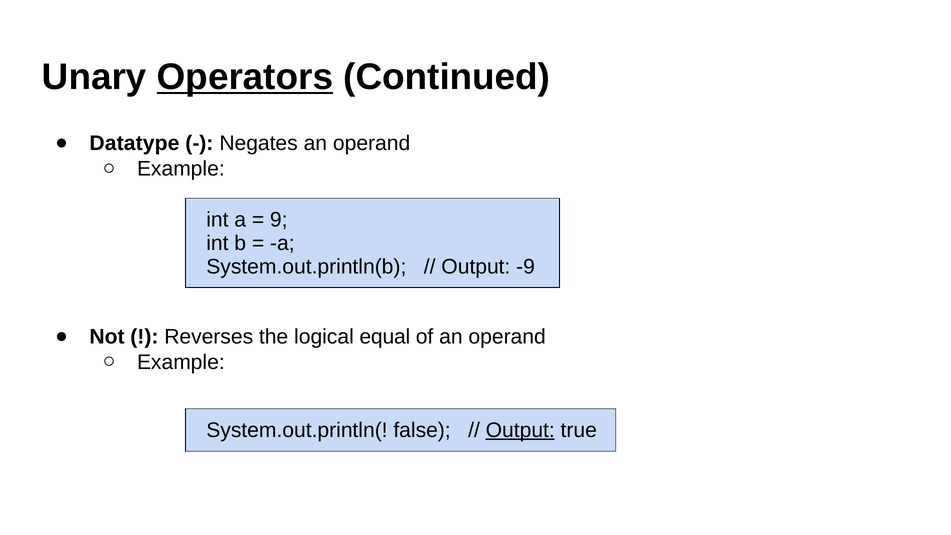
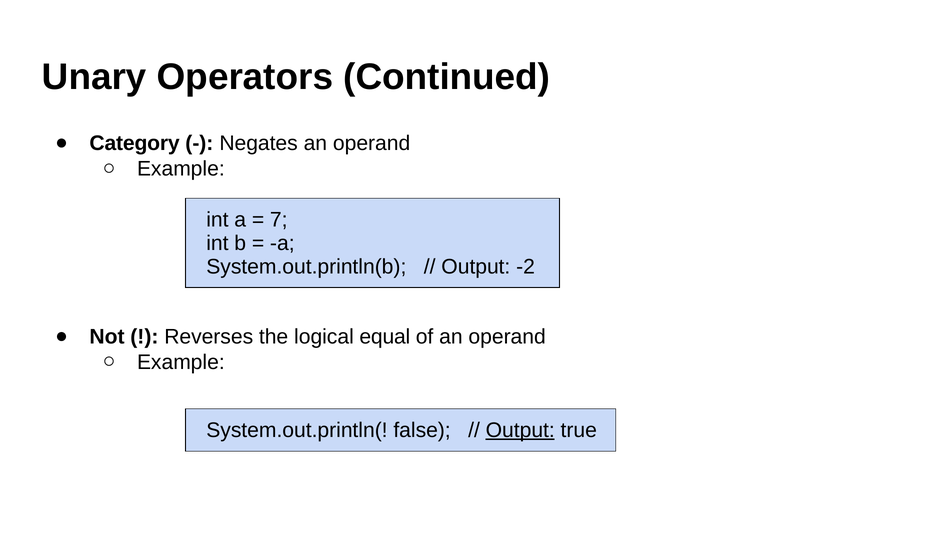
Operators underline: present -> none
Datatype: Datatype -> Category
9: 9 -> 7
-9: -9 -> -2
